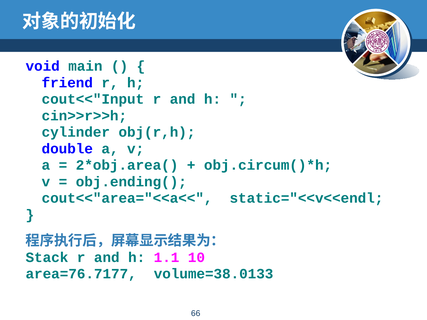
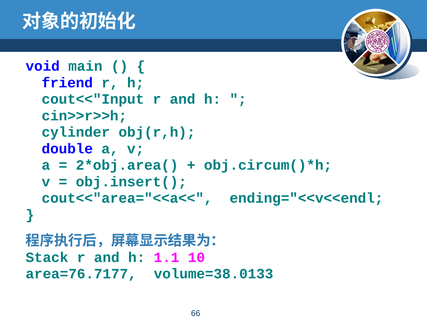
obj.ending(: obj.ending( -> obj.insert(
static="<<v<<endl: static="<<v<<endl -> ending="<<v<<endl
